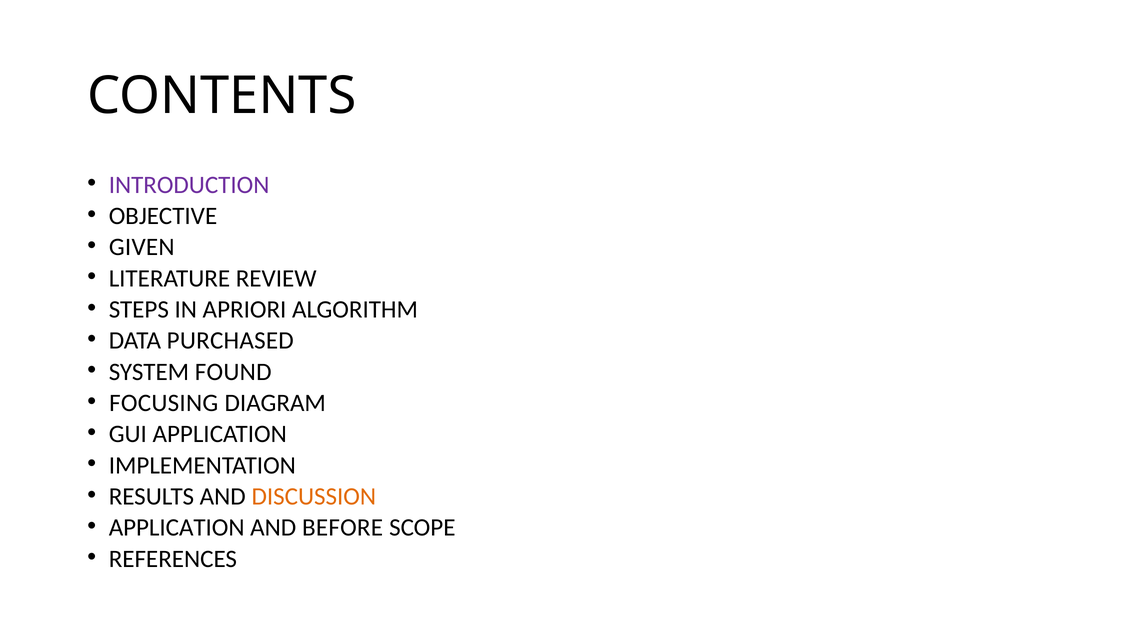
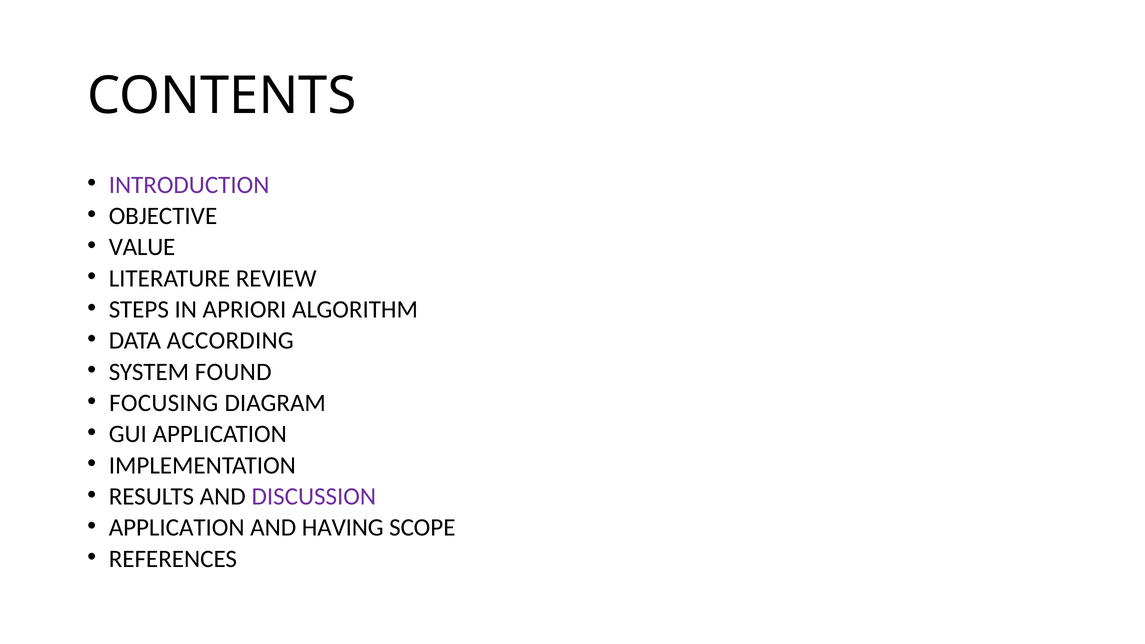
GIVEN: GIVEN -> VALUE
PURCHASED: PURCHASED -> ACCORDING
DISCUSSION colour: orange -> purple
BEFORE: BEFORE -> HAVING
